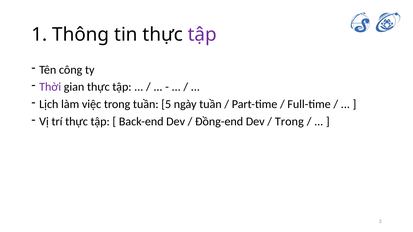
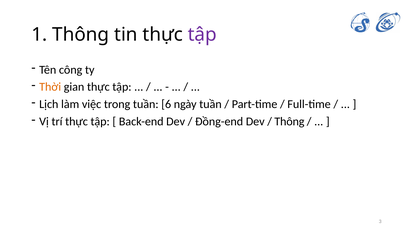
Thời colour: purple -> orange
5: 5 -> 6
Trong at (289, 122): Trong -> Thông
